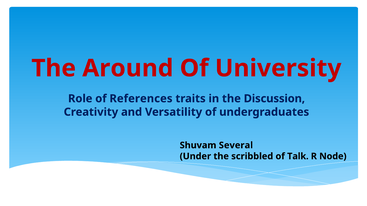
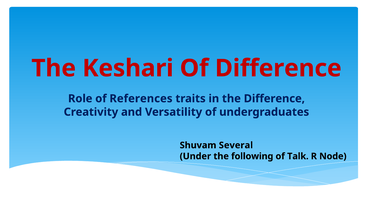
Around: Around -> Keshari
Of University: University -> Difference
the Discussion: Discussion -> Difference
scribbled: scribbled -> following
